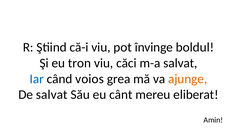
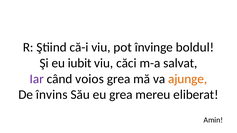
tron: tron -> iubit
Iar colour: blue -> purple
De salvat: salvat -> învins
eu cânt: cânt -> grea
